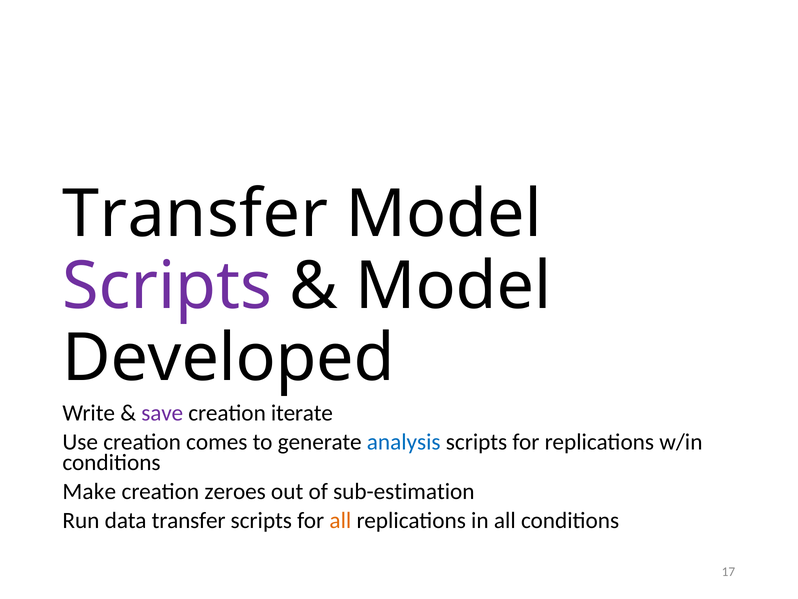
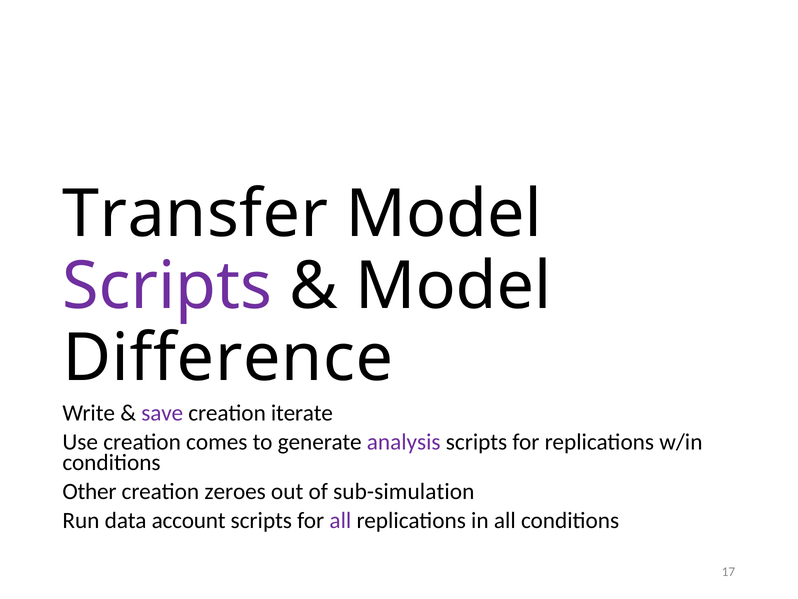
Developed: Developed -> Difference
analysis colour: blue -> purple
Make: Make -> Other
sub-estimation: sub-estimation -> sub-simulation
data transfer: transfer -> account
all at (340, 520) colour: orange -> purple
